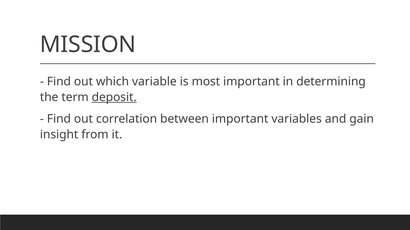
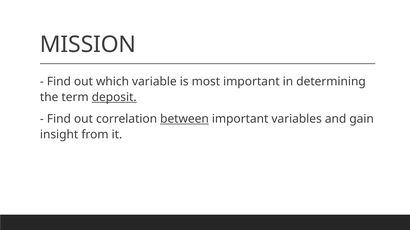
between underline: none -> present
